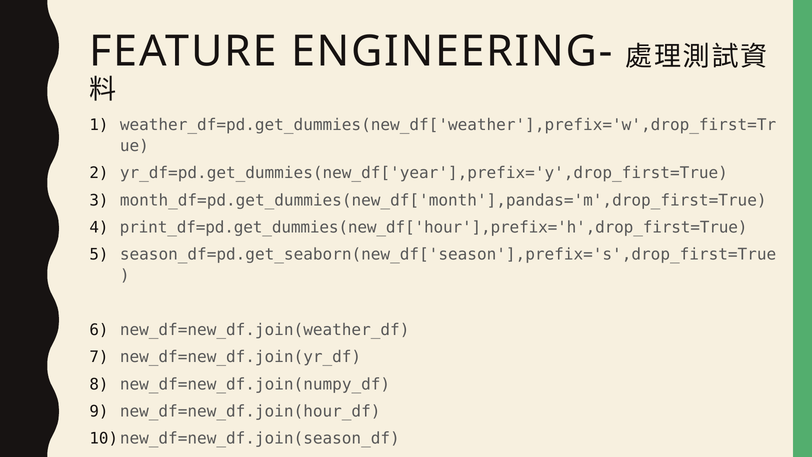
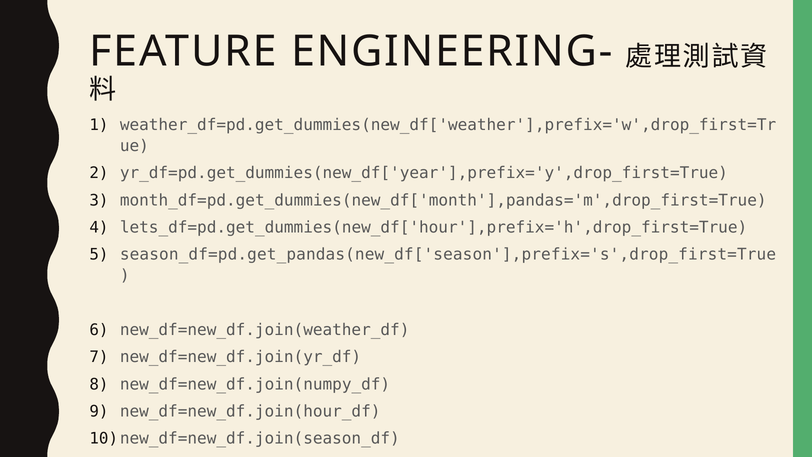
print_df=pd.get_dummies(new_df['hour'],prefix='h',drop_first=True: print_df=pd.get_dummies(new_df['hour'],prefix='h',drop_first=True -> lets_df=pd.get_dummies(new_df['hour'],prefix='h',drop_first=True
season_df=pd.get_seaborn(new_df['season'],prefix='s',drop_first=True: season_df=pd.get_seaborn(new_df['season'],prefix='s',drop_first=True -> season_df=pd.get_pandas(new_df['season'],prefix='s',drop_first=True
